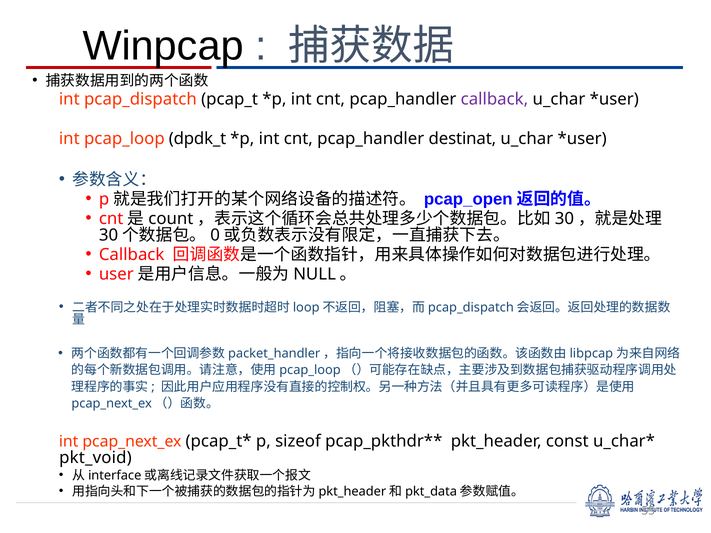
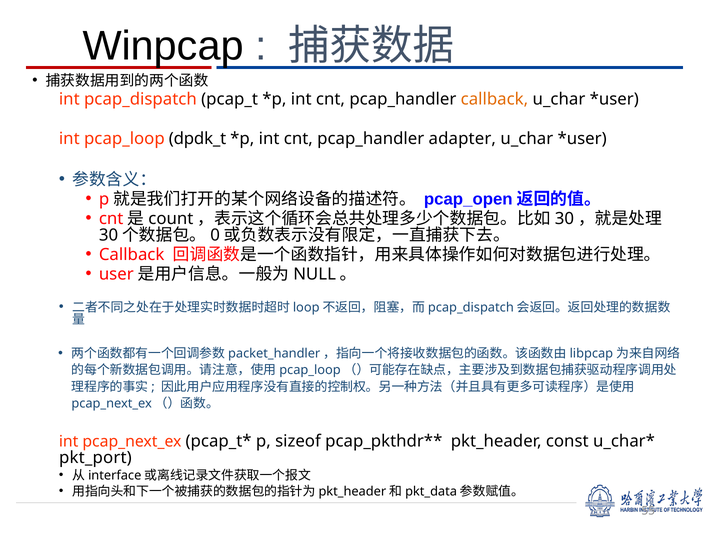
callback at (494, 99) colour: purple -> orange
destinat: destinat -> adapter
pkt_void: pkt_void -> pkt_port
